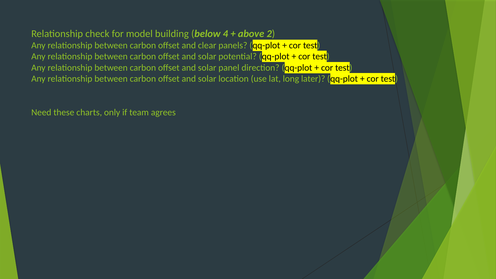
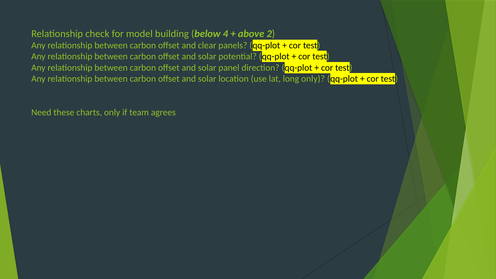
long later: later -> only
